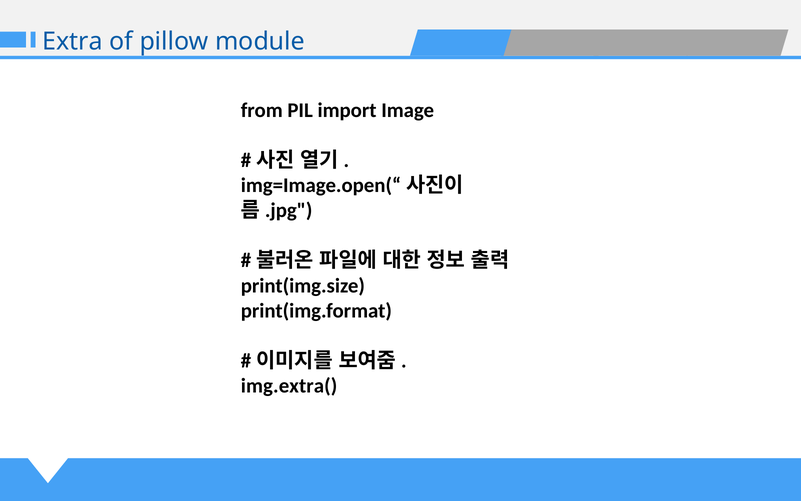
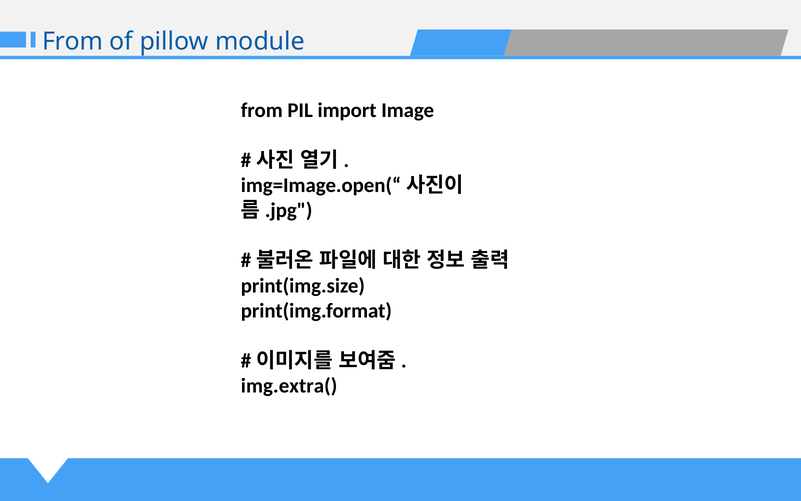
Extra at (72, 41): Extra -> From
